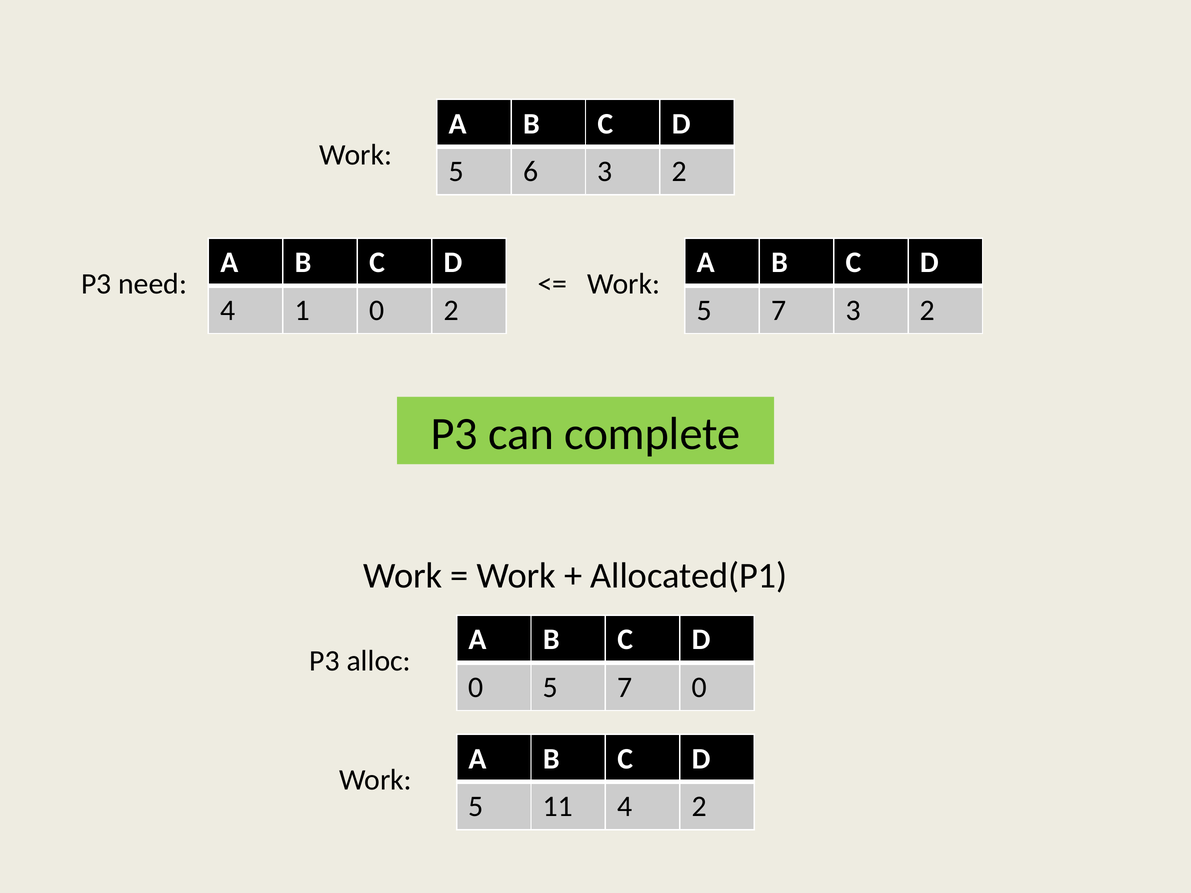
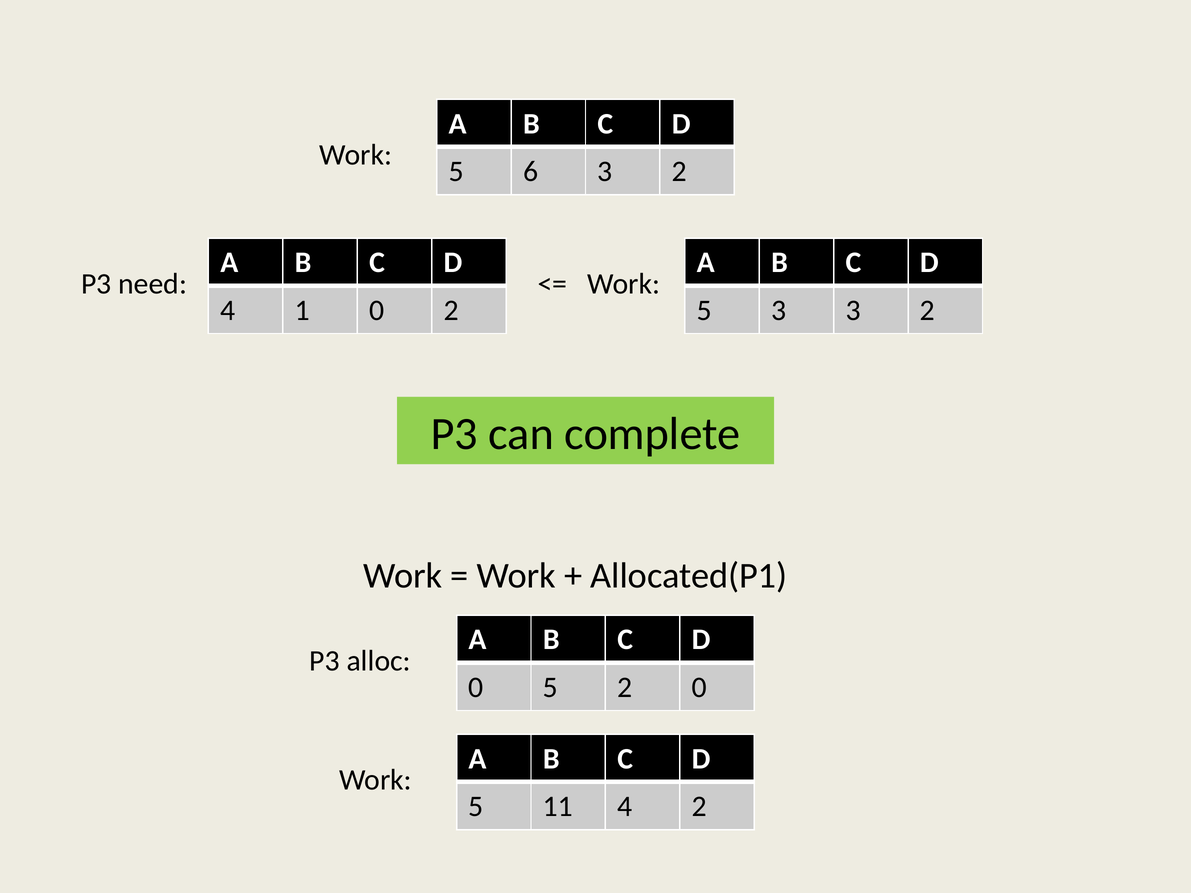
7 at (779, 310): 7 -> 3
0 5 7: 7 -> 2
